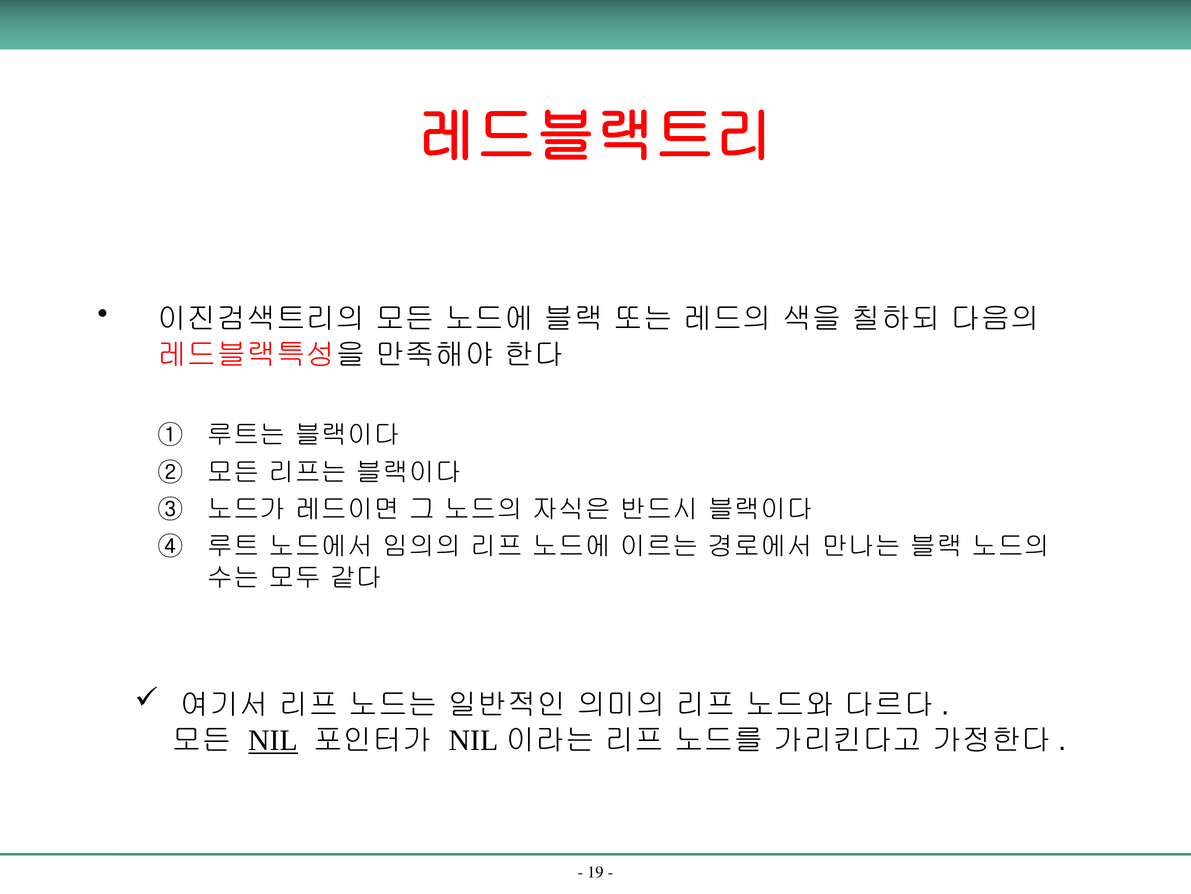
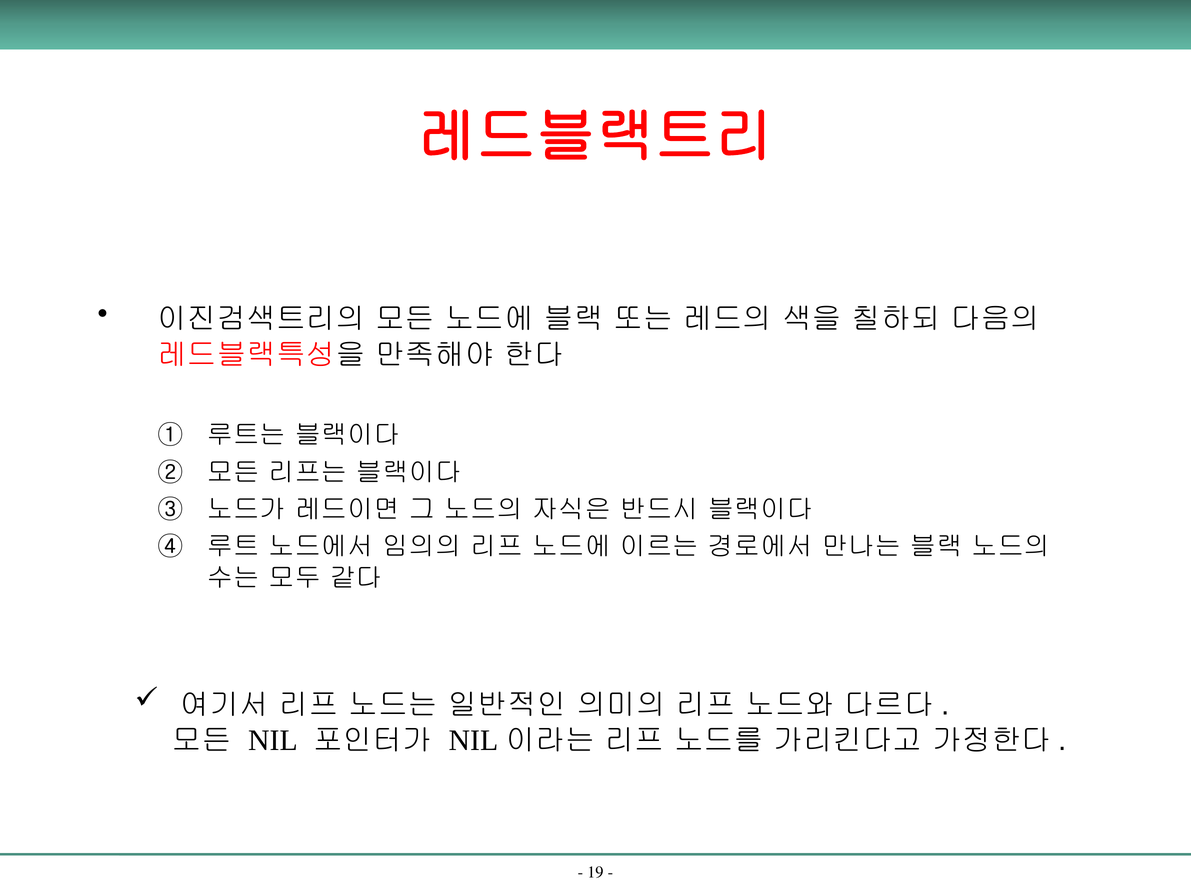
NIL underline: present -> none
